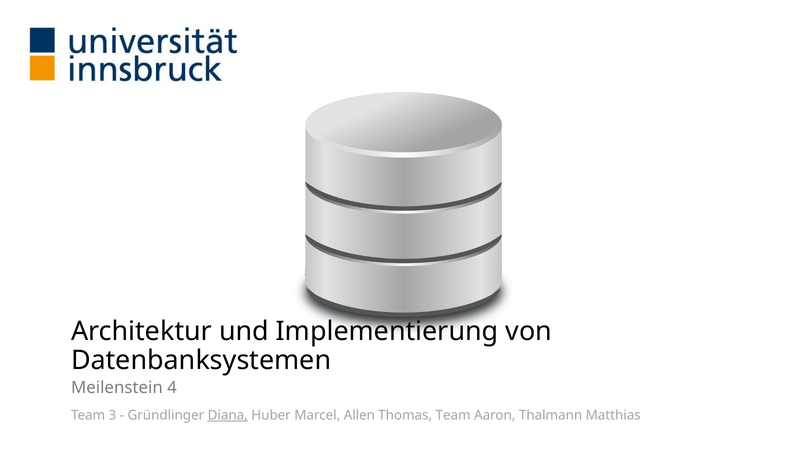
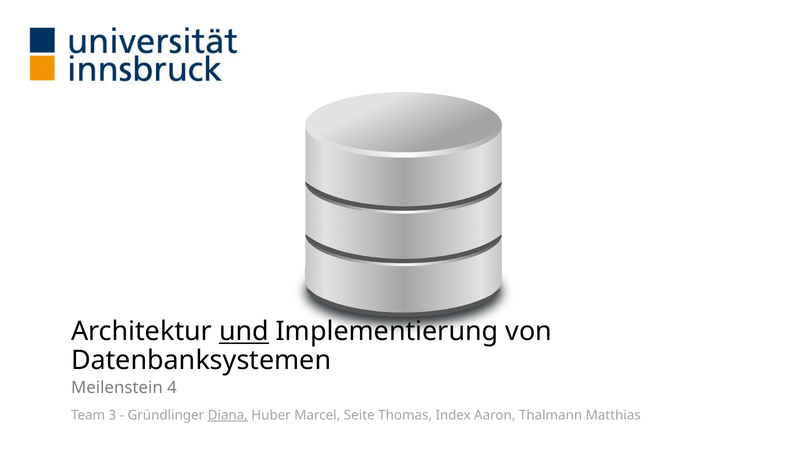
und underline: none -> present
Allen: Allen -> Seite
Thomas Team: Team -> Index
